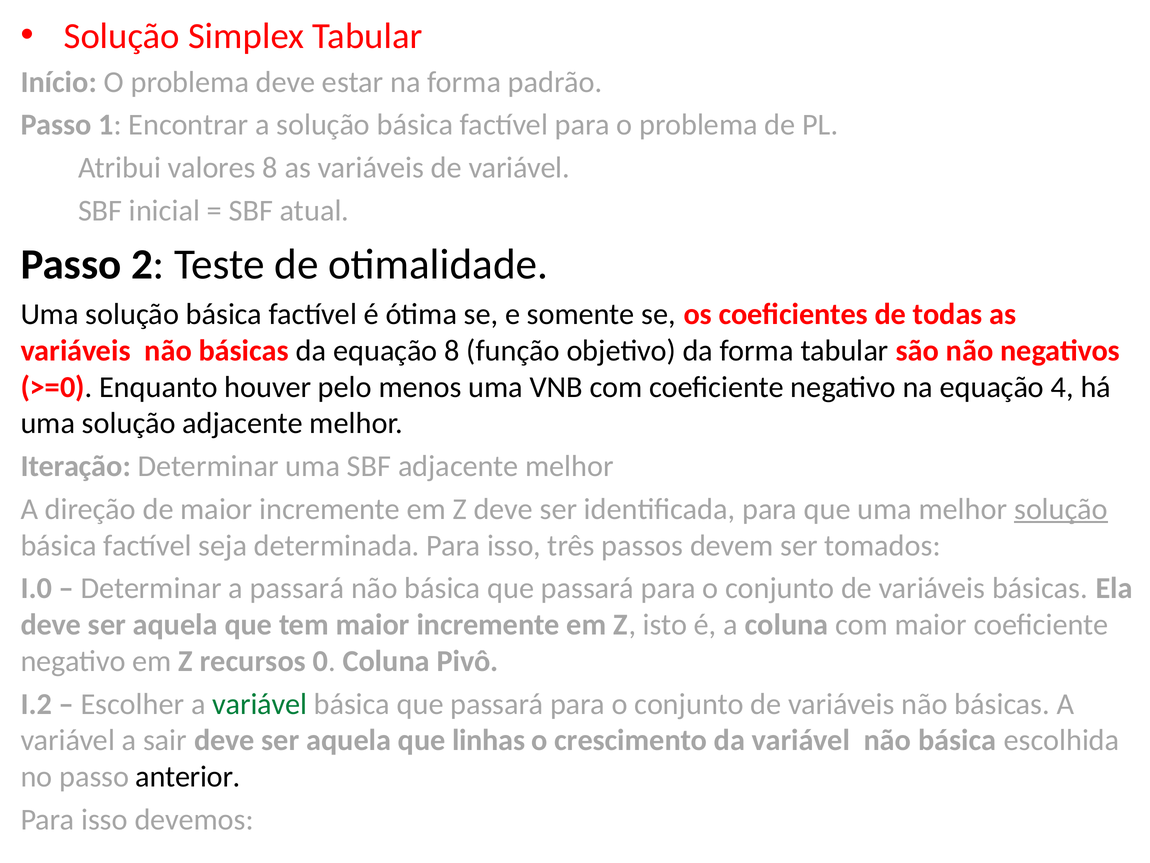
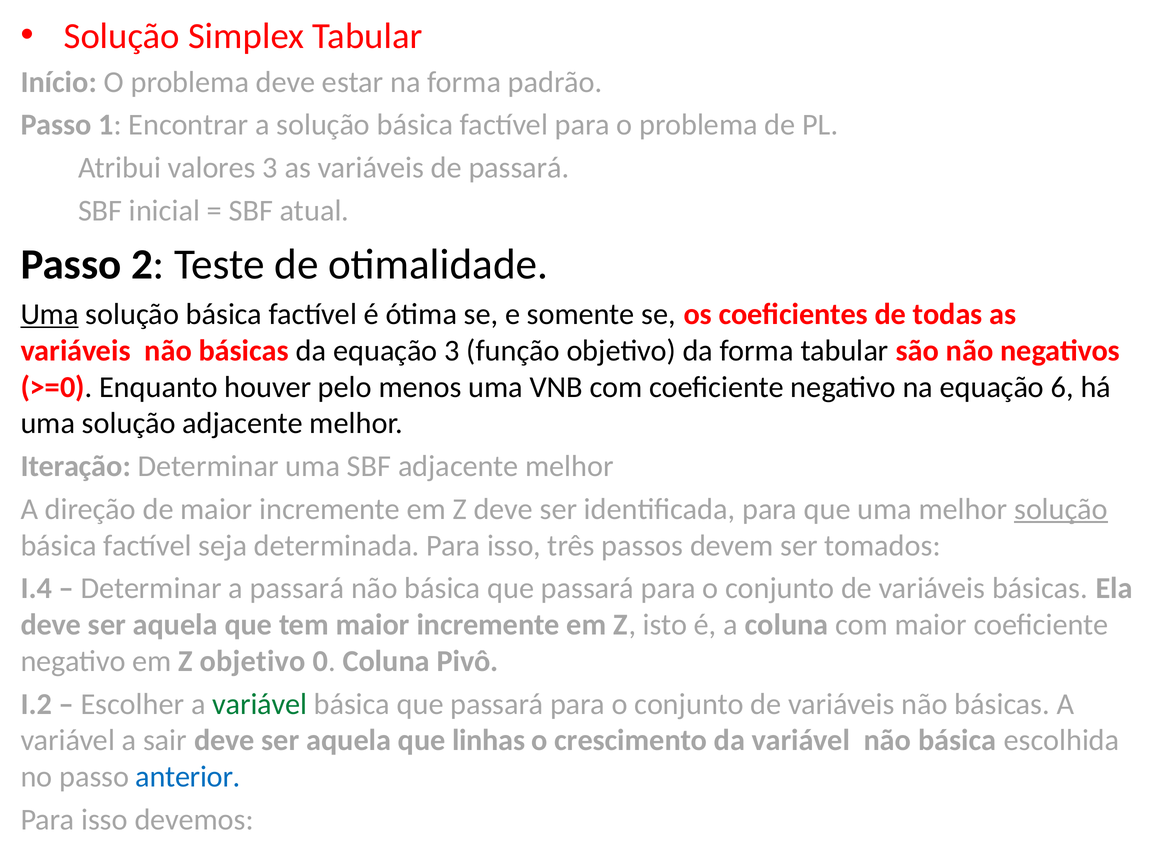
valores 8: 8 -> 3
de variável: variável -> passará
Uma at (50, 314) underline: none -> present
equação 8: 8 -> 3
4: 4 -> 6
I.0: I.0 -> I.4
Z recursos: recursos -> objetivo
anterior colour: black -> blue
